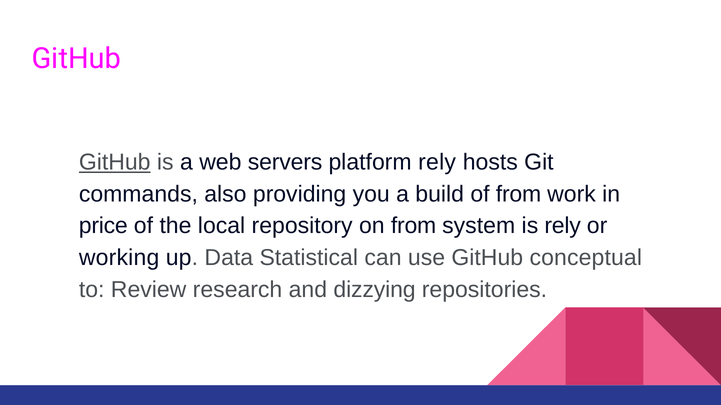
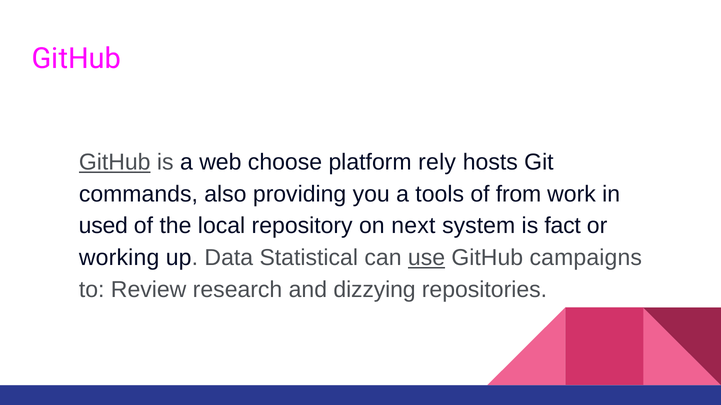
servers: servers -> choose
build: build -> tools
price: price -> used
on from: from -> next
is rely: rely -> fact
use underline: none -> present
conceptual: conceptual -> campaigns
